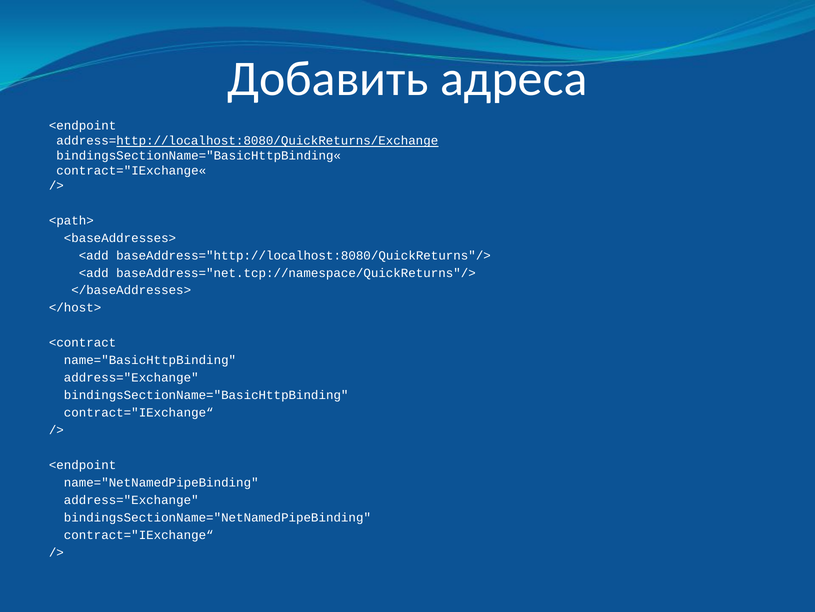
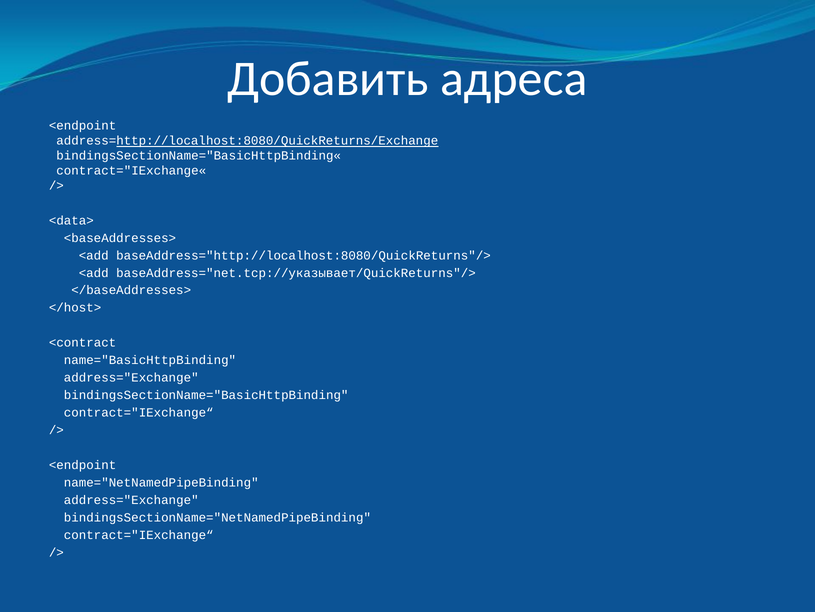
<path>: <path> -> <data>
baseAddress="net.tcp://namespace/QuickReturns"/>: baseAddress="net.tcp://namespace/QuickReturns"/> -> baseAddress="net.tcp://указывает/QuickReturns"/>
